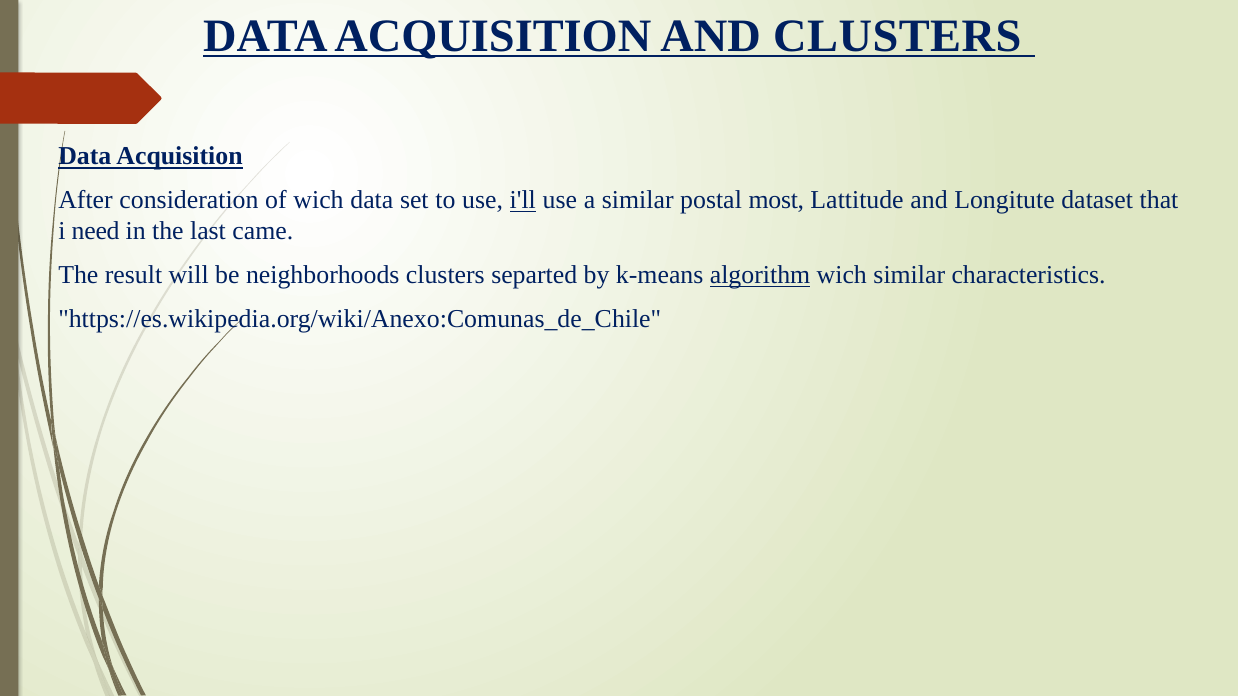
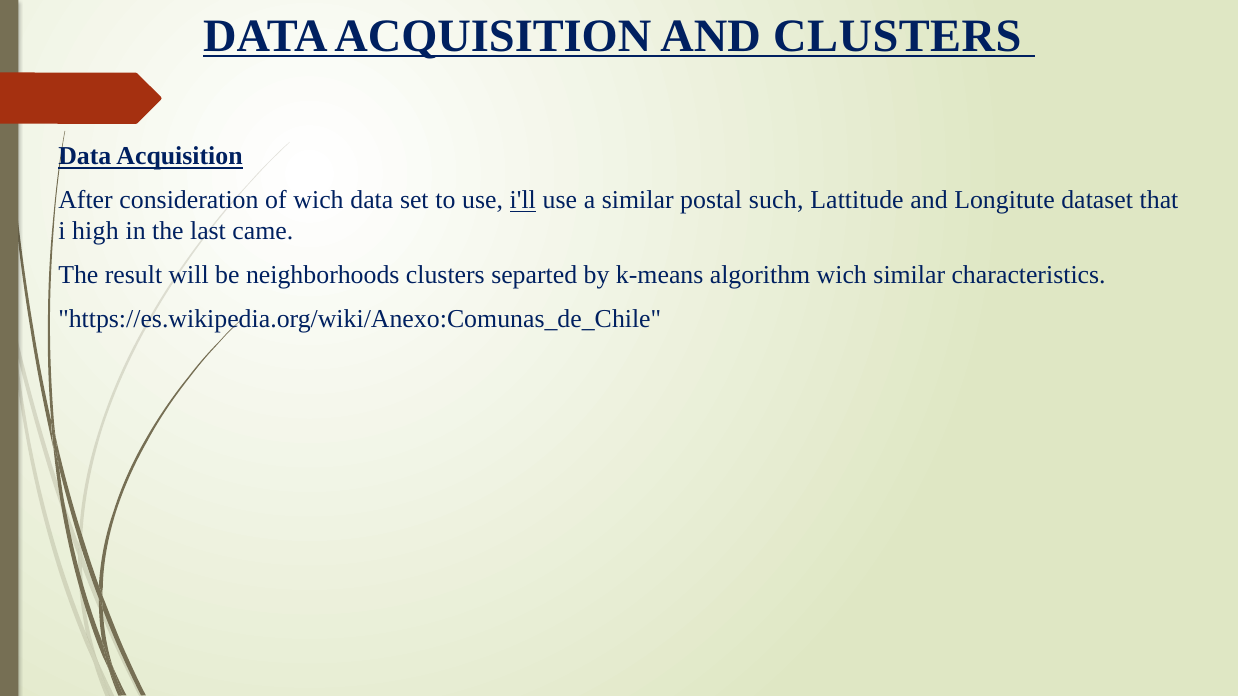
most: most -> such
need: need -> high
algorithm underline: present -> none
